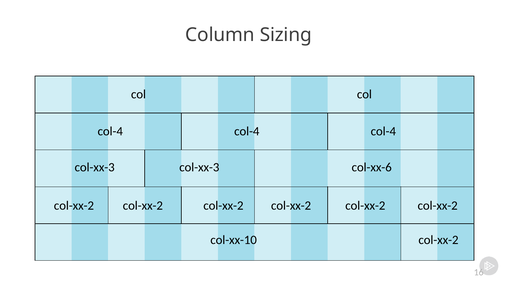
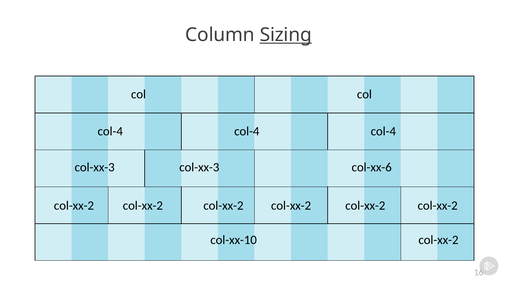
Sizing underline: none -> present
